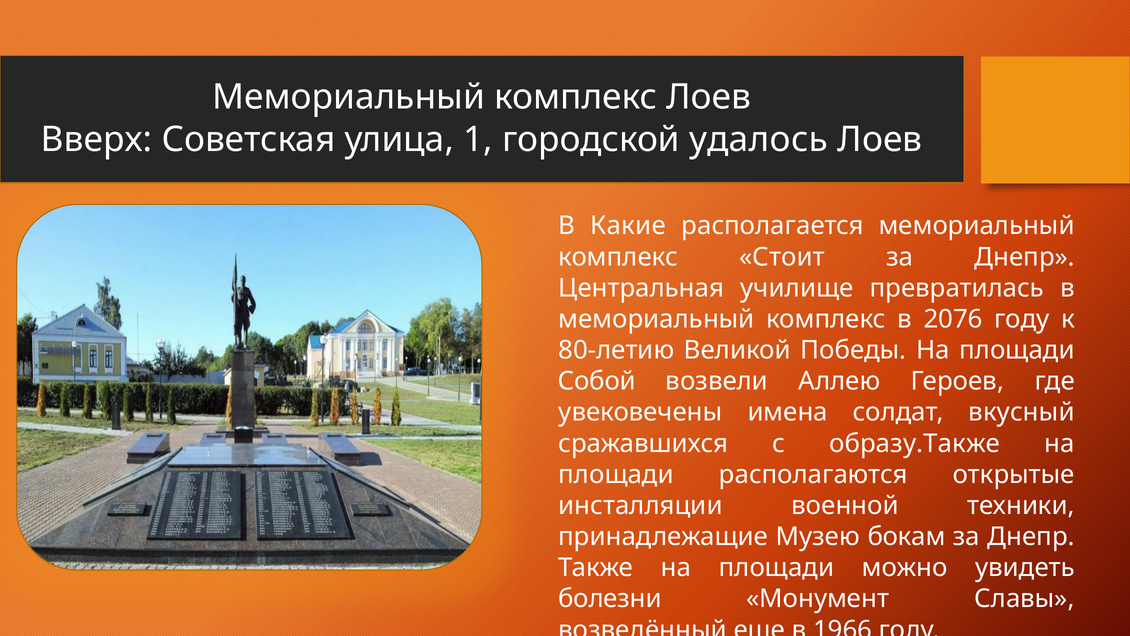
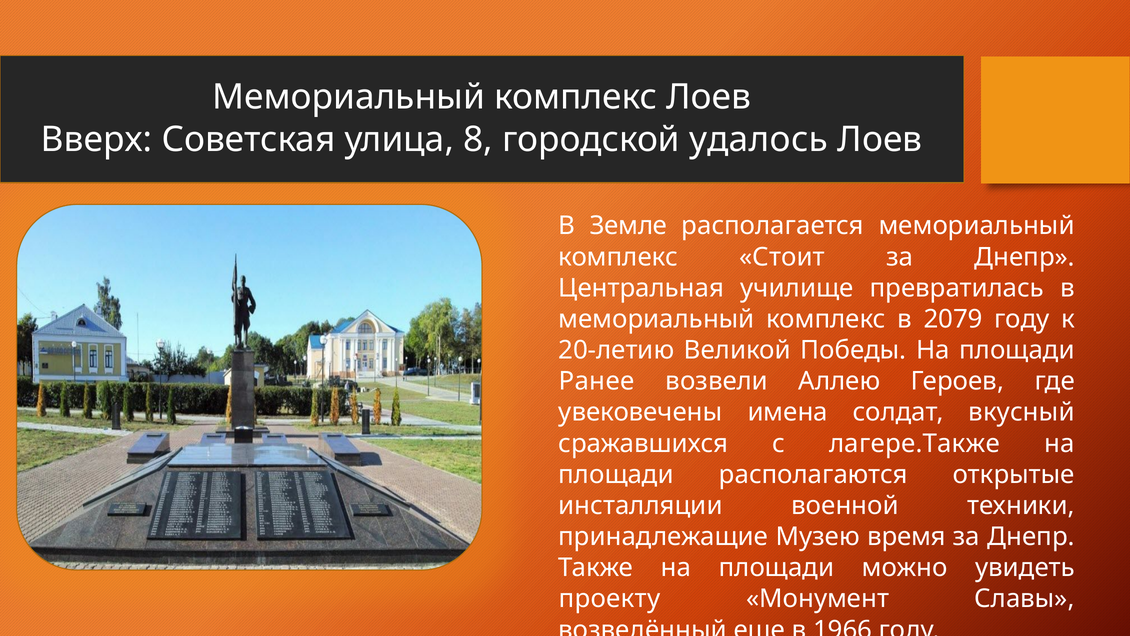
1: 1 -> 8
Какие: Какие -> Земле
2076: 2076 -> 2079
80-летию: 80-летию -> 20-летию
Собой: Собой -> Ранее
образу.Также: образу.Также -> лагере.Также
бокам: бокам -> время
болезни: болезни -> проекту
